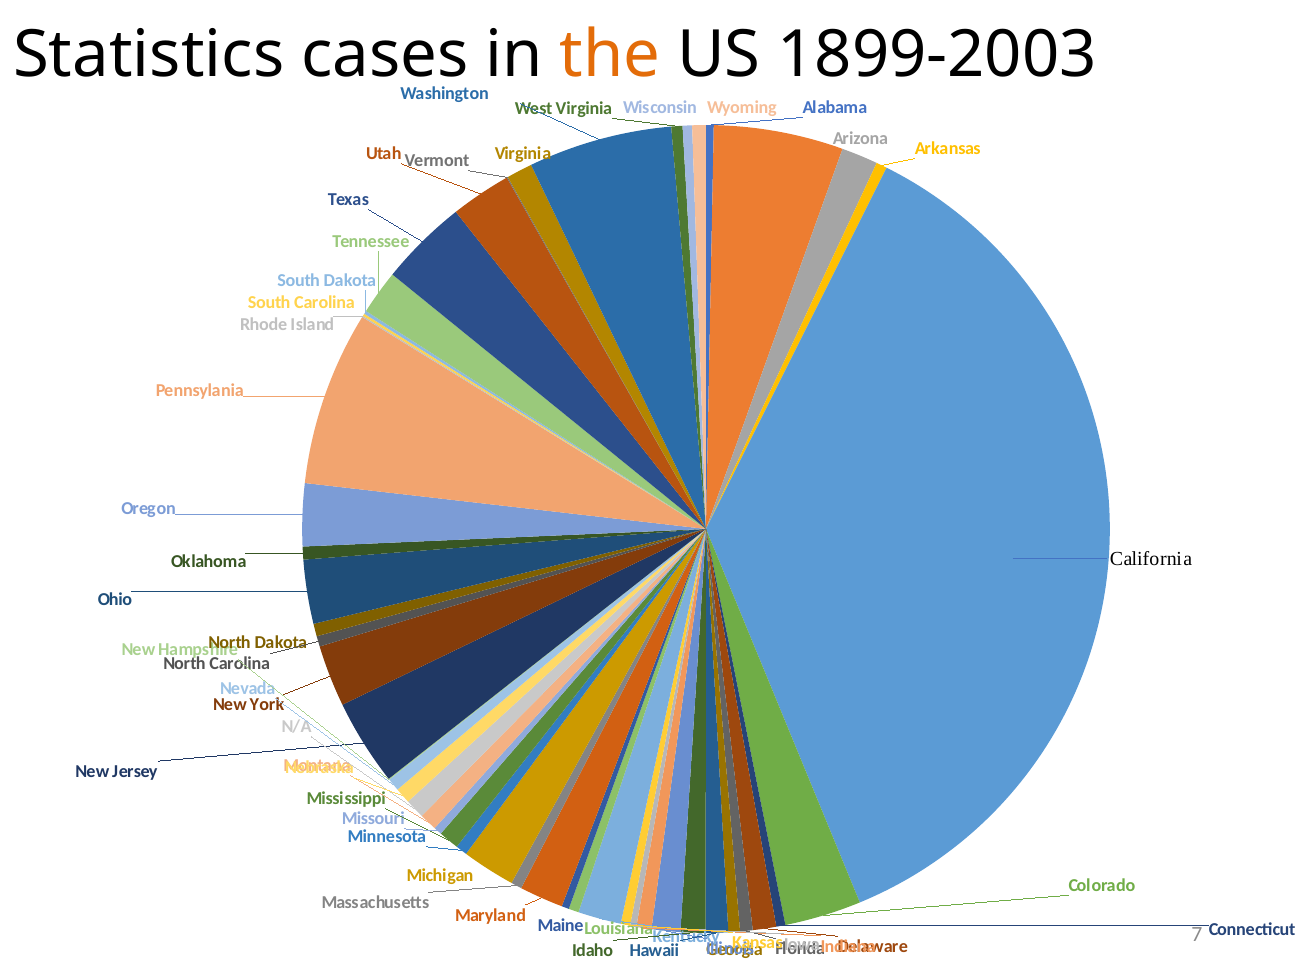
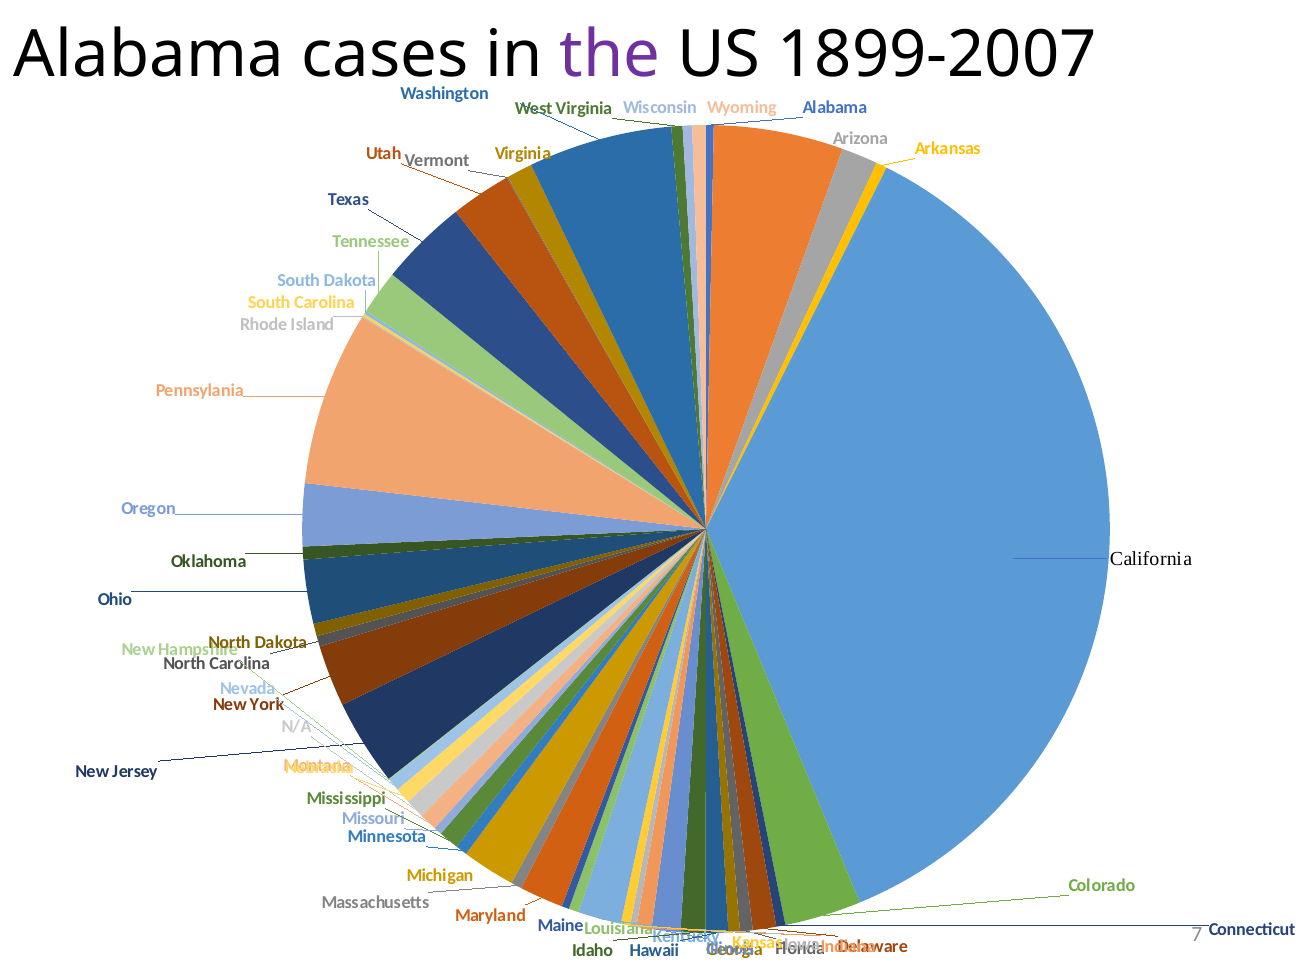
Statistics at (149, 55): Statistics -> Alabama
the colour: orange -> purple
1899-2003: 1899-2003 -> 1899-2007
